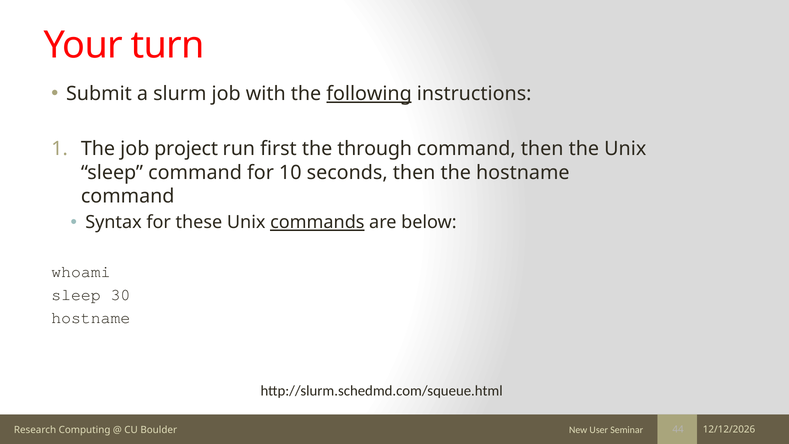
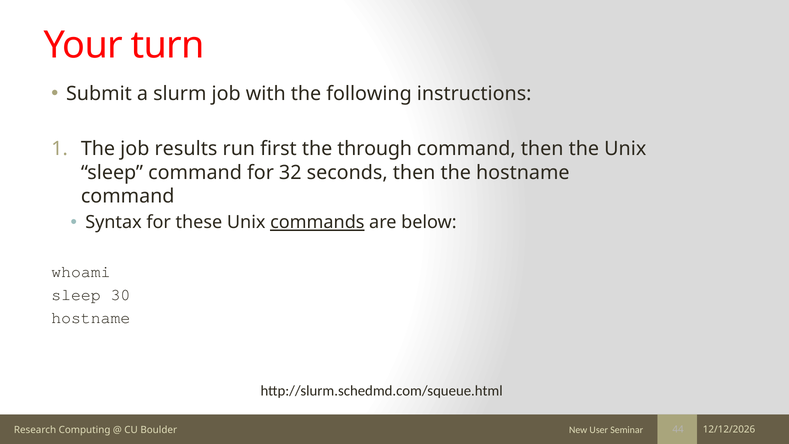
following underline: present -> none
project: project -> results
10: 10 -> 32
